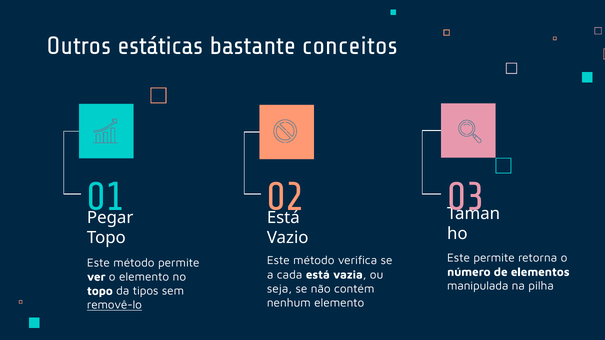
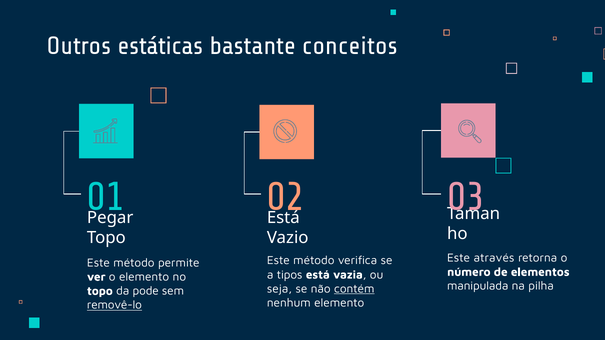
Este permite: permite -> através
cada: cada -> tipos
contém underline: none -> present
tipos: tipos -> pode
